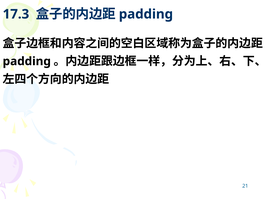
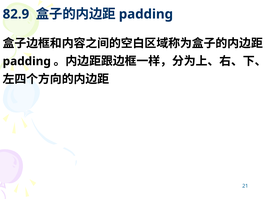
17.3: 17.3 -> 82.9
